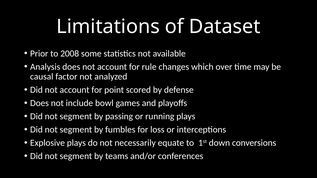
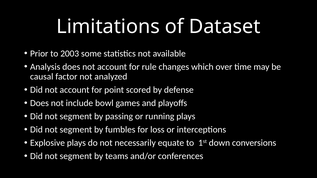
2008: 2008 -> 2003
